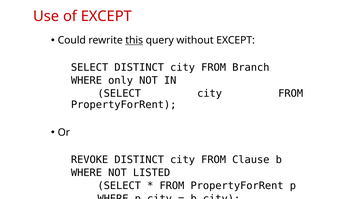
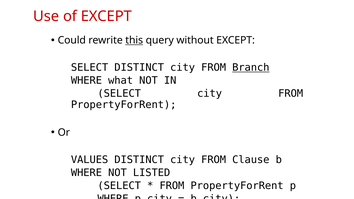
Branch underline: none -> present
only: only -> what
REVOKE: REVOKE -> VALUES
